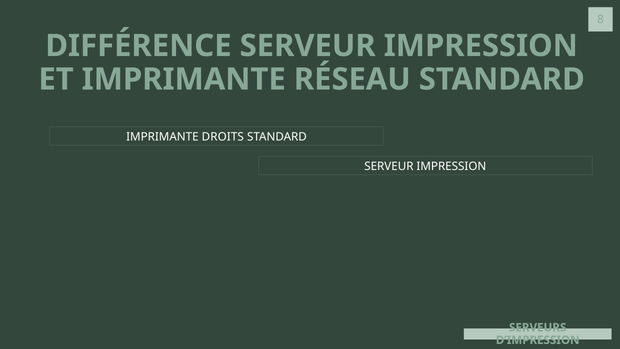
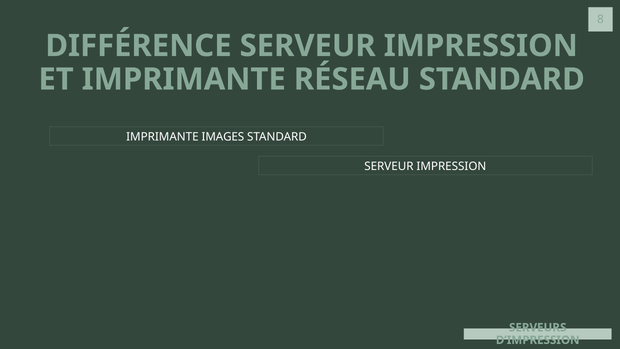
DROITS: DROITS -> IMAGES
